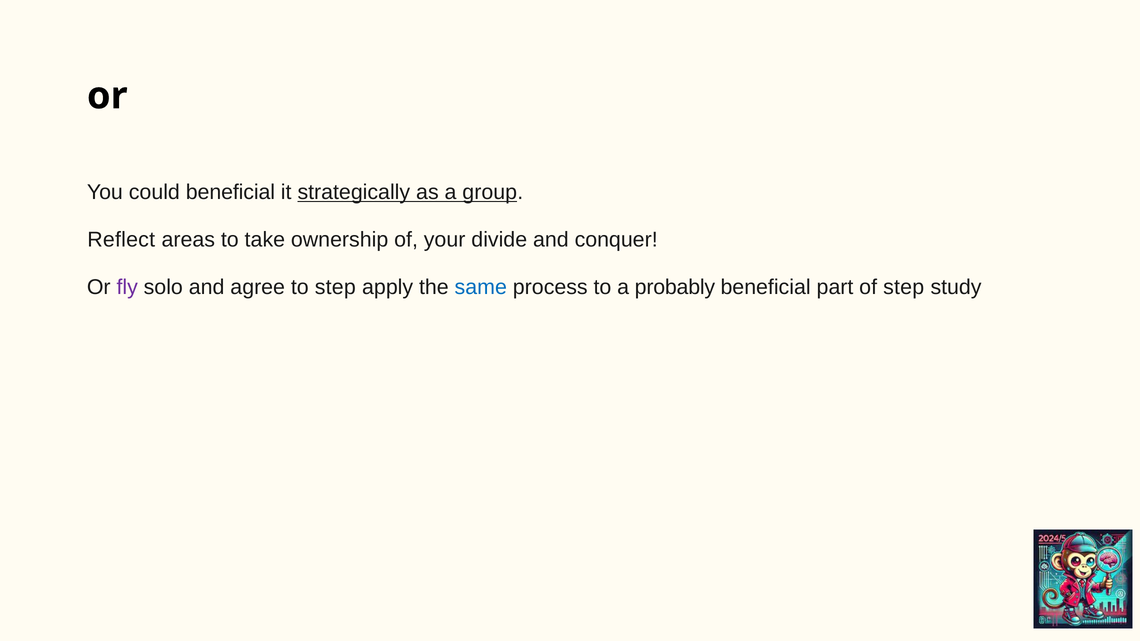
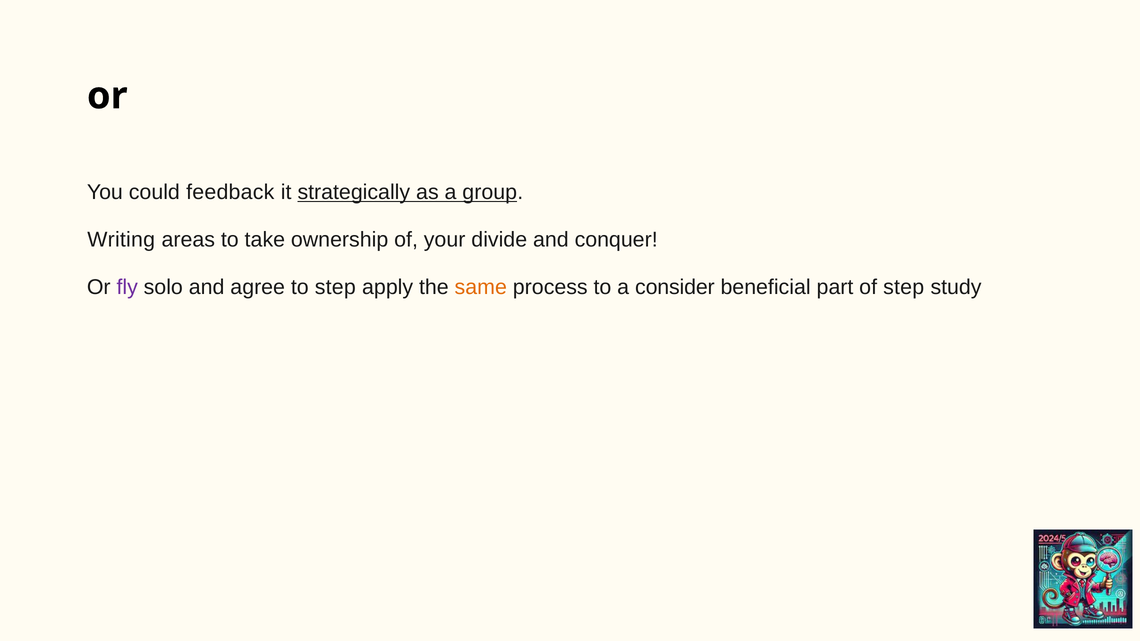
could beneficial: beneficial -> feedback
Reflect: Reflect -> Writing
same colour: blue -> orange
probably: probably -> consider
